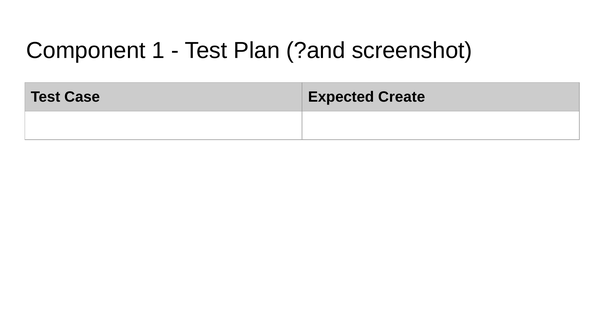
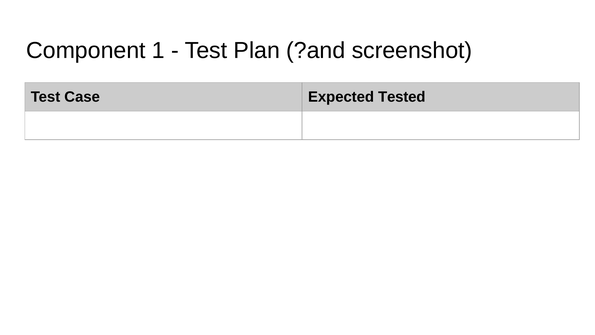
Create: Create -> Tested
